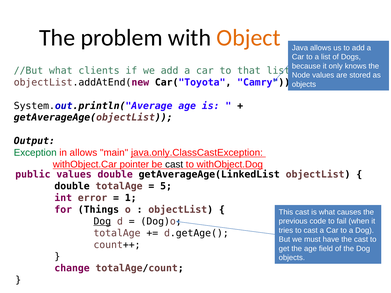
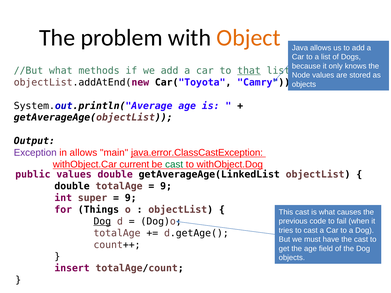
clients: clients -> methods
that underline: none -> present
Exception colour: green -> purple
java.only.ClassCastException: java.only.ClassCastException -> java.error.ClassCastException
pointer: pointer -> current
cast at (174, 165) colour: black -> green
5 at (166, 186): 5 -> 9
error: error -> super
1 at (131, 198): 1 -> 9
change: change -> insert
